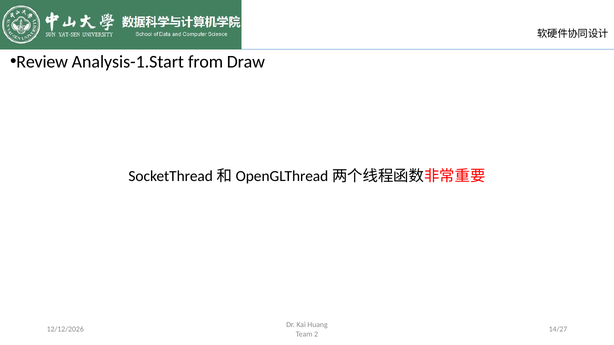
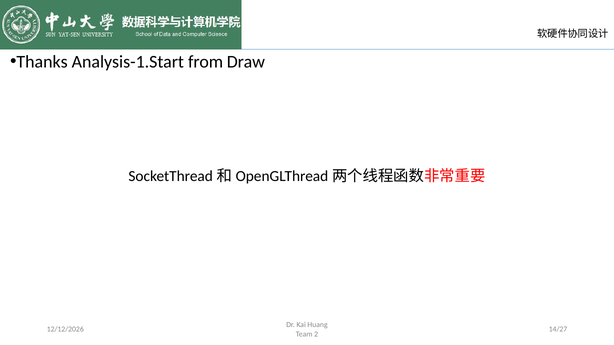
Review: Review -> Thanks
